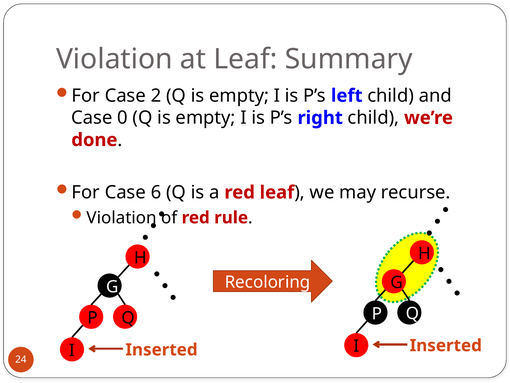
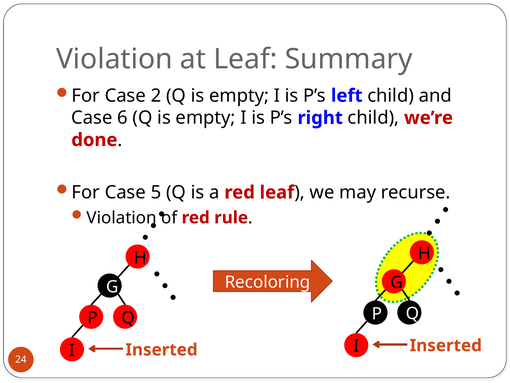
0: 0 -> 6
6: 6 -> 5
